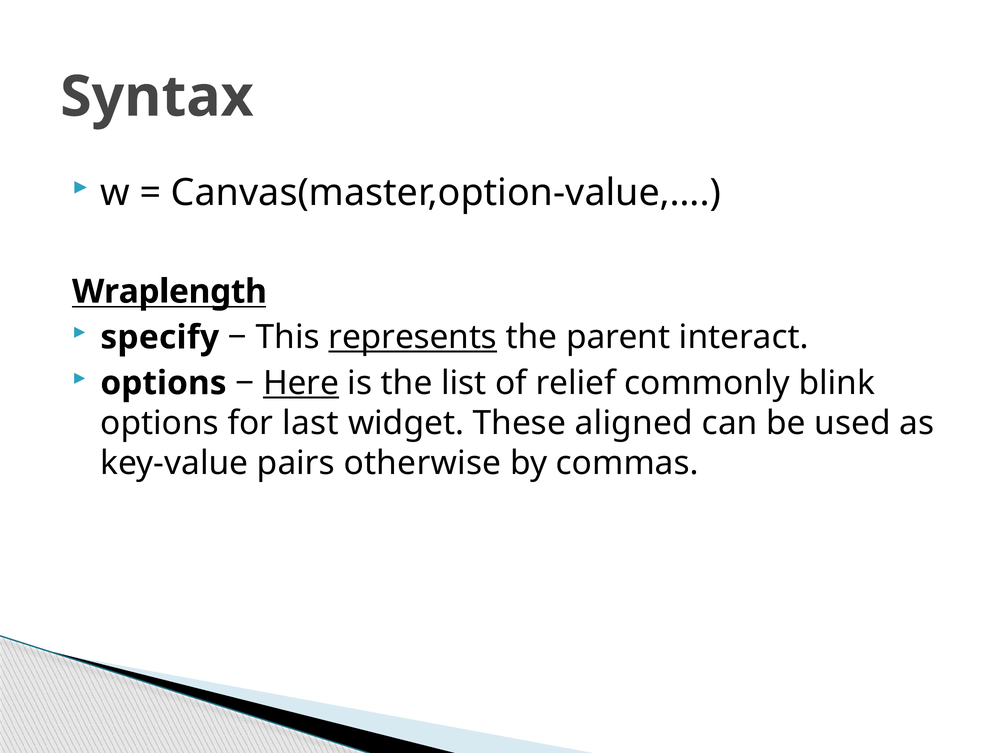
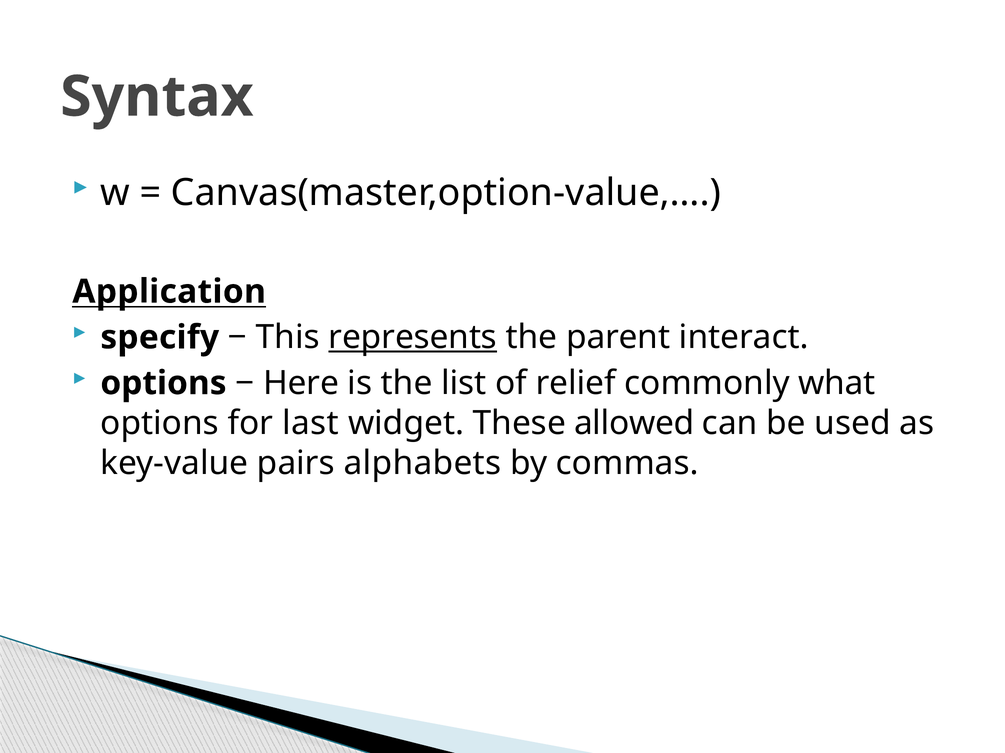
Wraplength: Wraplength -> Application
Here underline: present -> none
blink: blink -> what
aligned: aligned -> allowed
otherwise: otherwise -> alphabets
